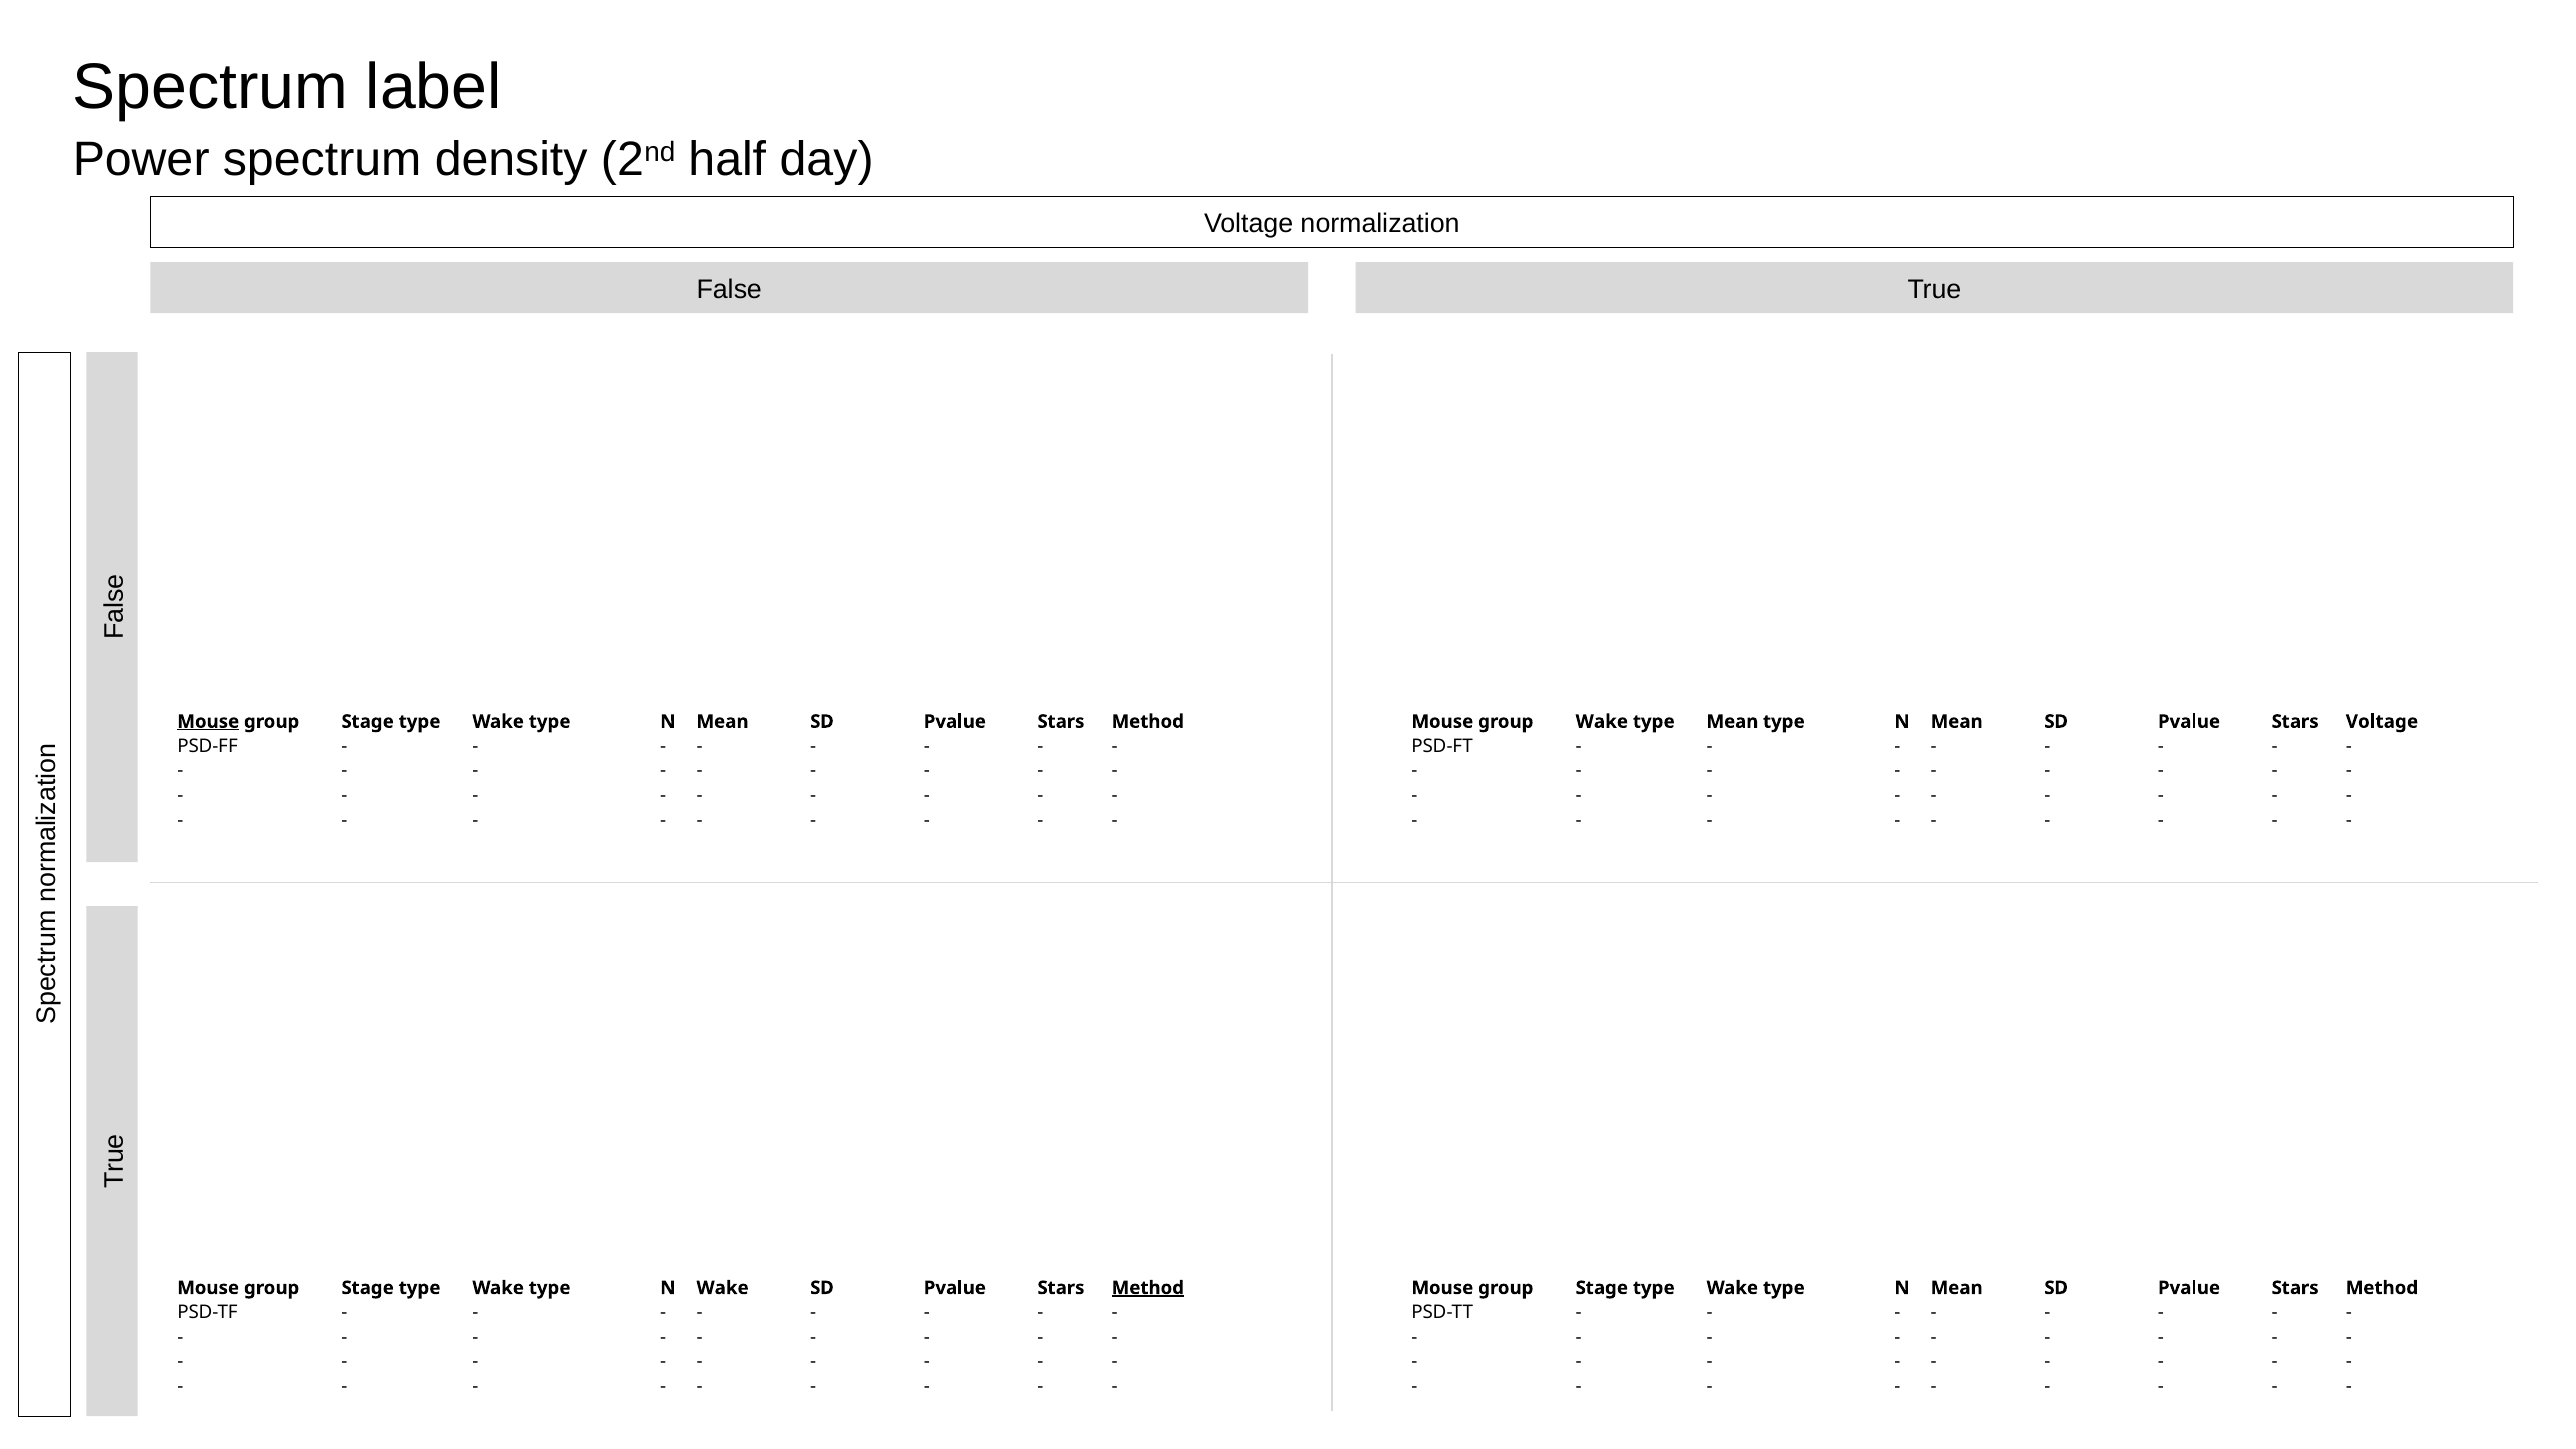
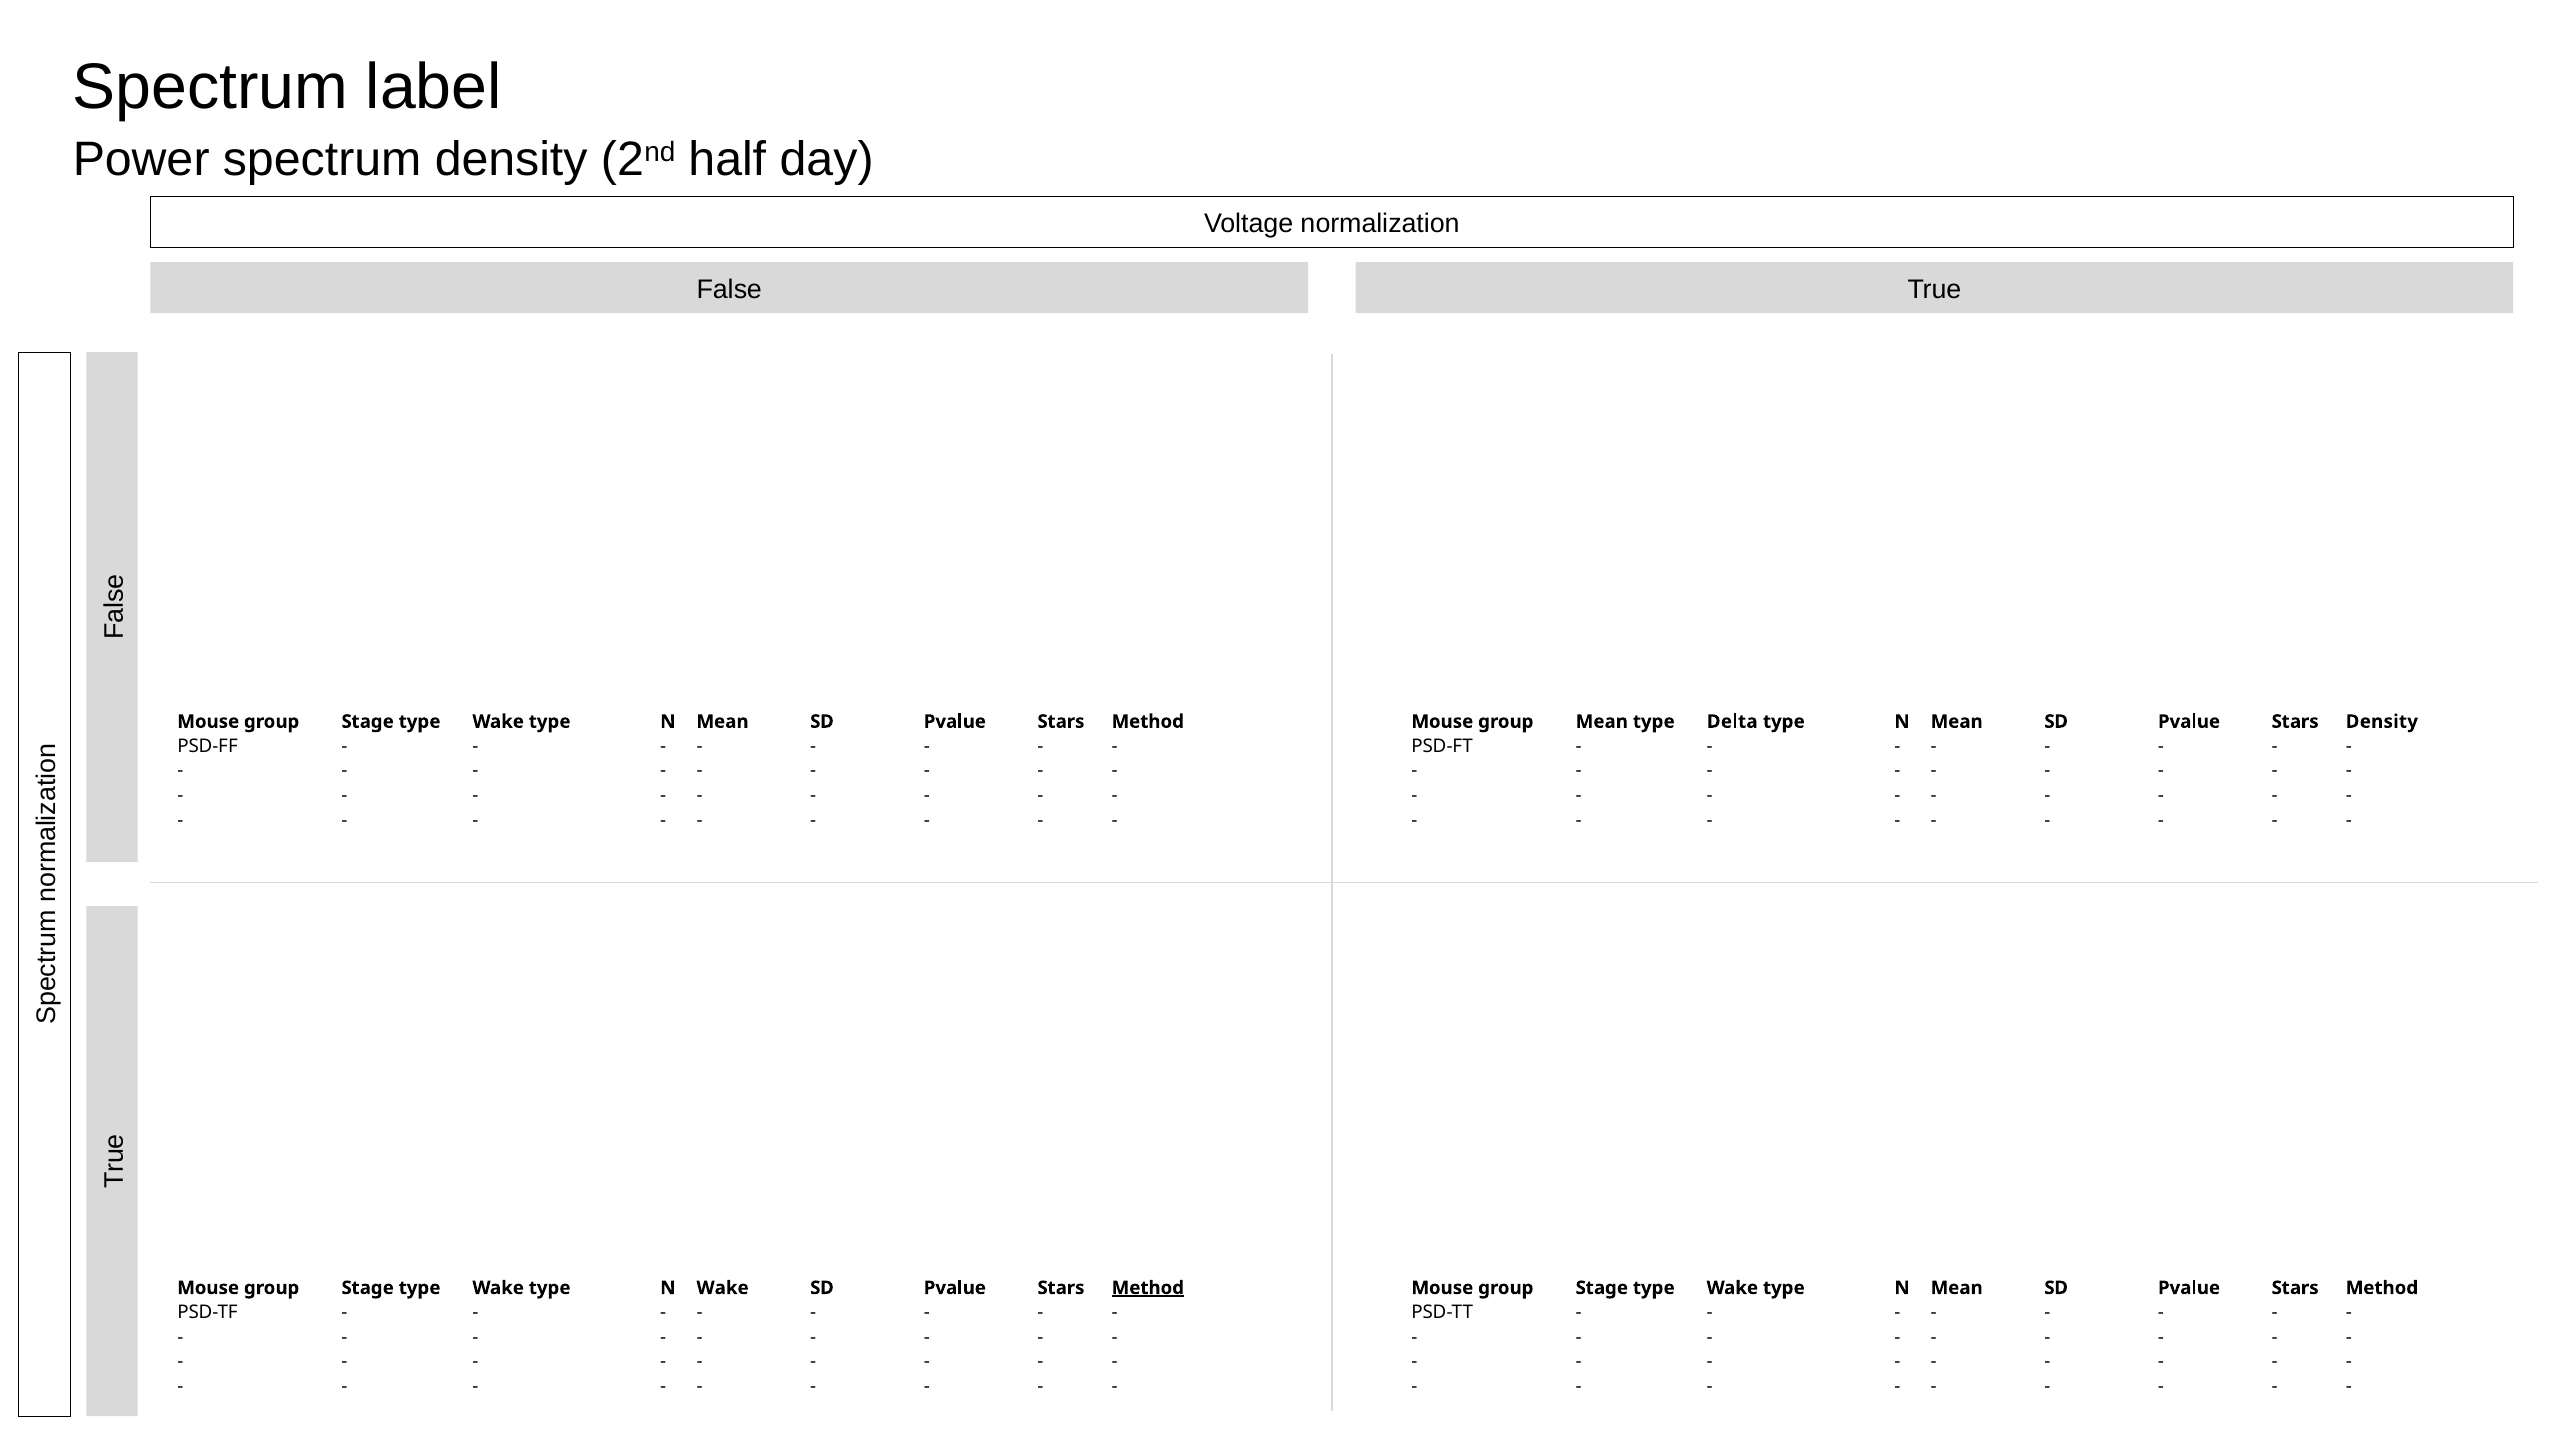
Mouse at (208, 722) underline: present -> none
group Wake: Wake -> Mean
type Mean: Mean -> Delta
Stars Voltage: Voltage -> Density
